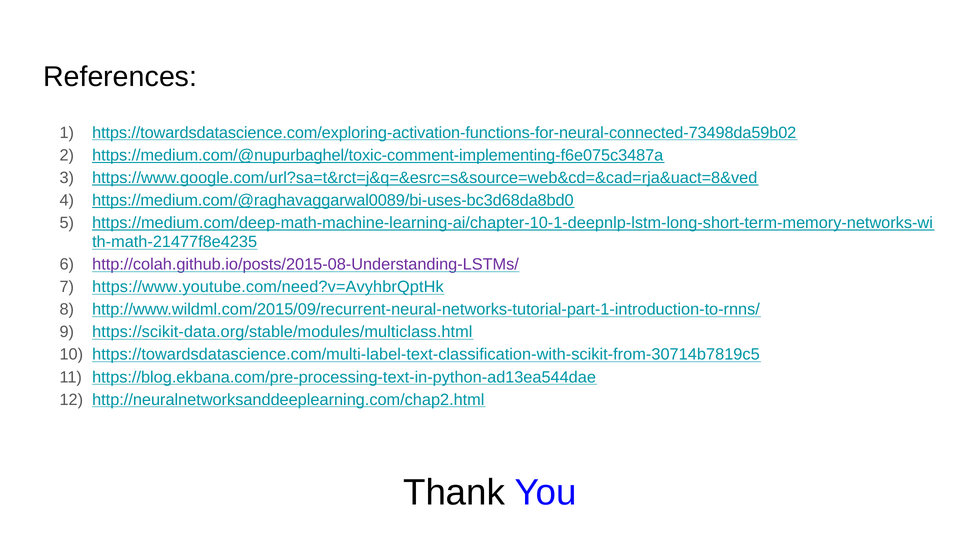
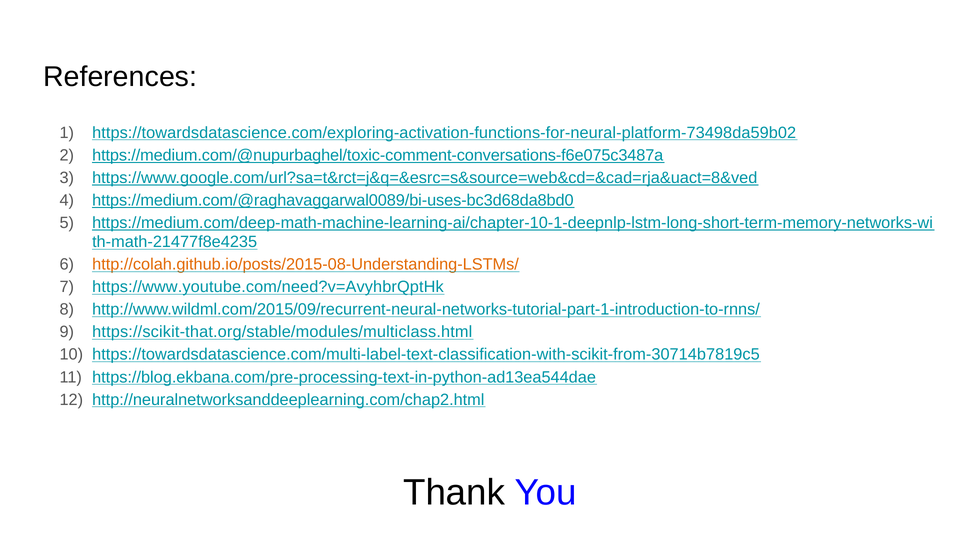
https://towardsdatascience.com/exploring-activation-functions-for-neural-connected-73498da59b02: https://towardsdatascience.com/exploring-activation-functions-for-neural-connected-73498da59b02 -> https://towardsdatascience.com/exploring-activation-functions-for-neural-platform-73498da59b02
https://medium.com/@nupurbaghel/toxic-comment-implementing-f6e075c3487a: https://medium.com/@nupurbaghel/toxic-comment-implementing-f6e075c3487a -> https://medium.com/@nupurbaghel/toxic-comment-conversations-f6e075c3487a
http://colah.github.io/posts/2015-08-Understanding-LSTMs/ colour: purple -> orange
https://scikit-data.org/stable/modules/multiclass.html: https://scikit-data.org/stable/modules/multiclass.html -> https://scikit-that.org/stable/modules/multiclass.html
